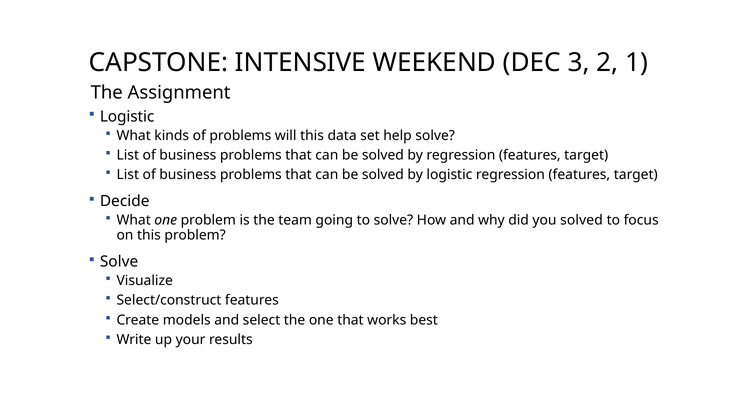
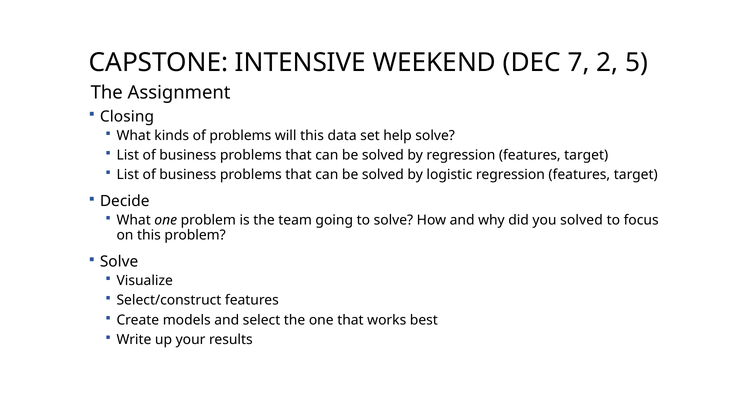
3: 3 -> 7
1: 1 -> 5
Logistic at (127, 117): Logistic -> Closing
